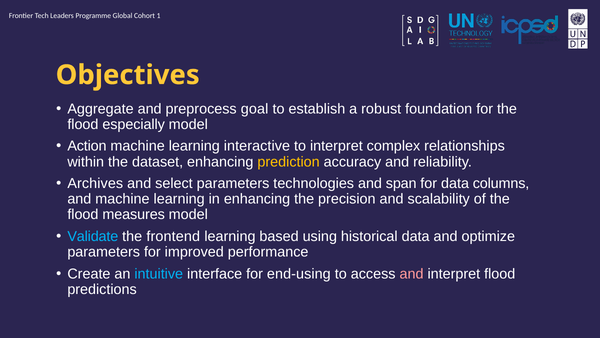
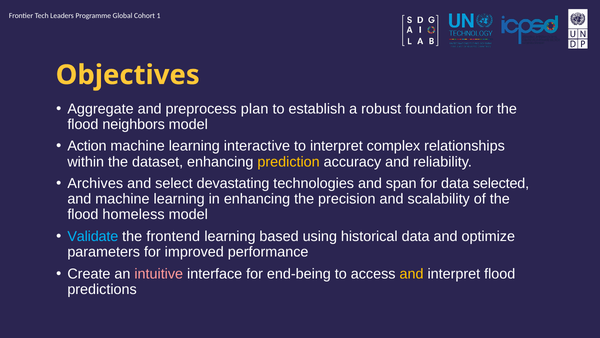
goal: goal -> plan
especially: especially -> neighbors
select parameters: parameters -> devastating
columns: columns -> selected
measures: measures -> homeless
intuitive colour: light blue -> pink
end-using: end-using -> end-being
and at (412, 273) colour: pink -> yellow
